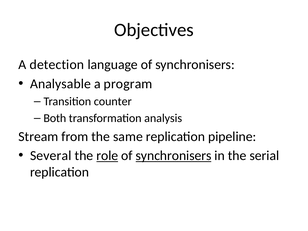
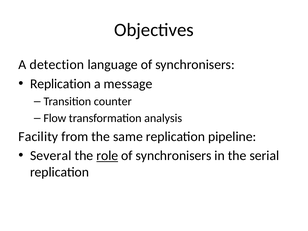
Analysable at (60, 84): Analysable -> Replication
program: program -> message
Both: Both -> Flow
Stream: Stream -> Facility
synchronisers at (174, 156) underline: present -> none
